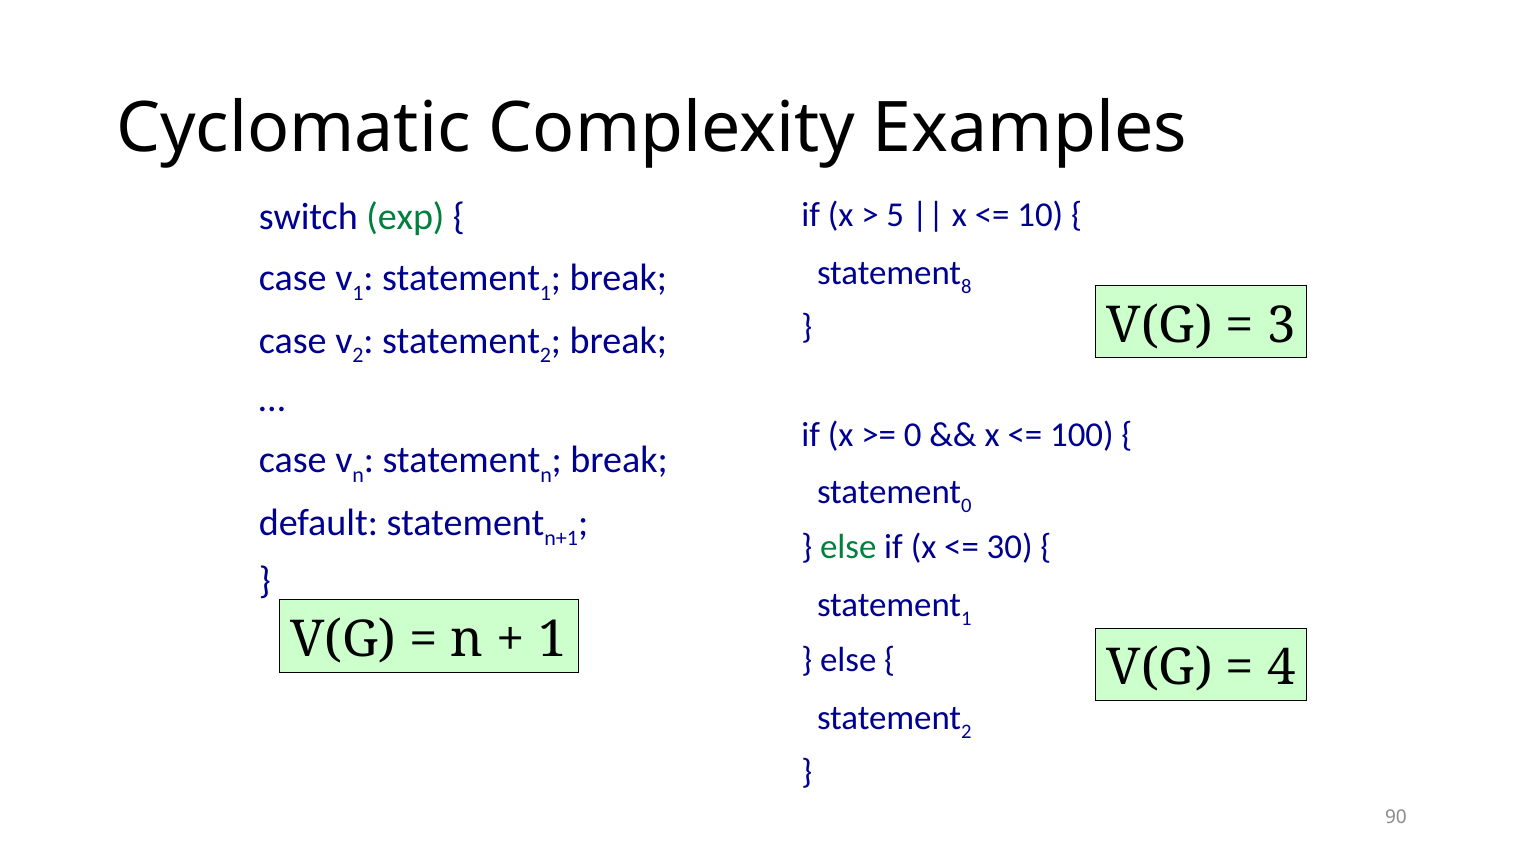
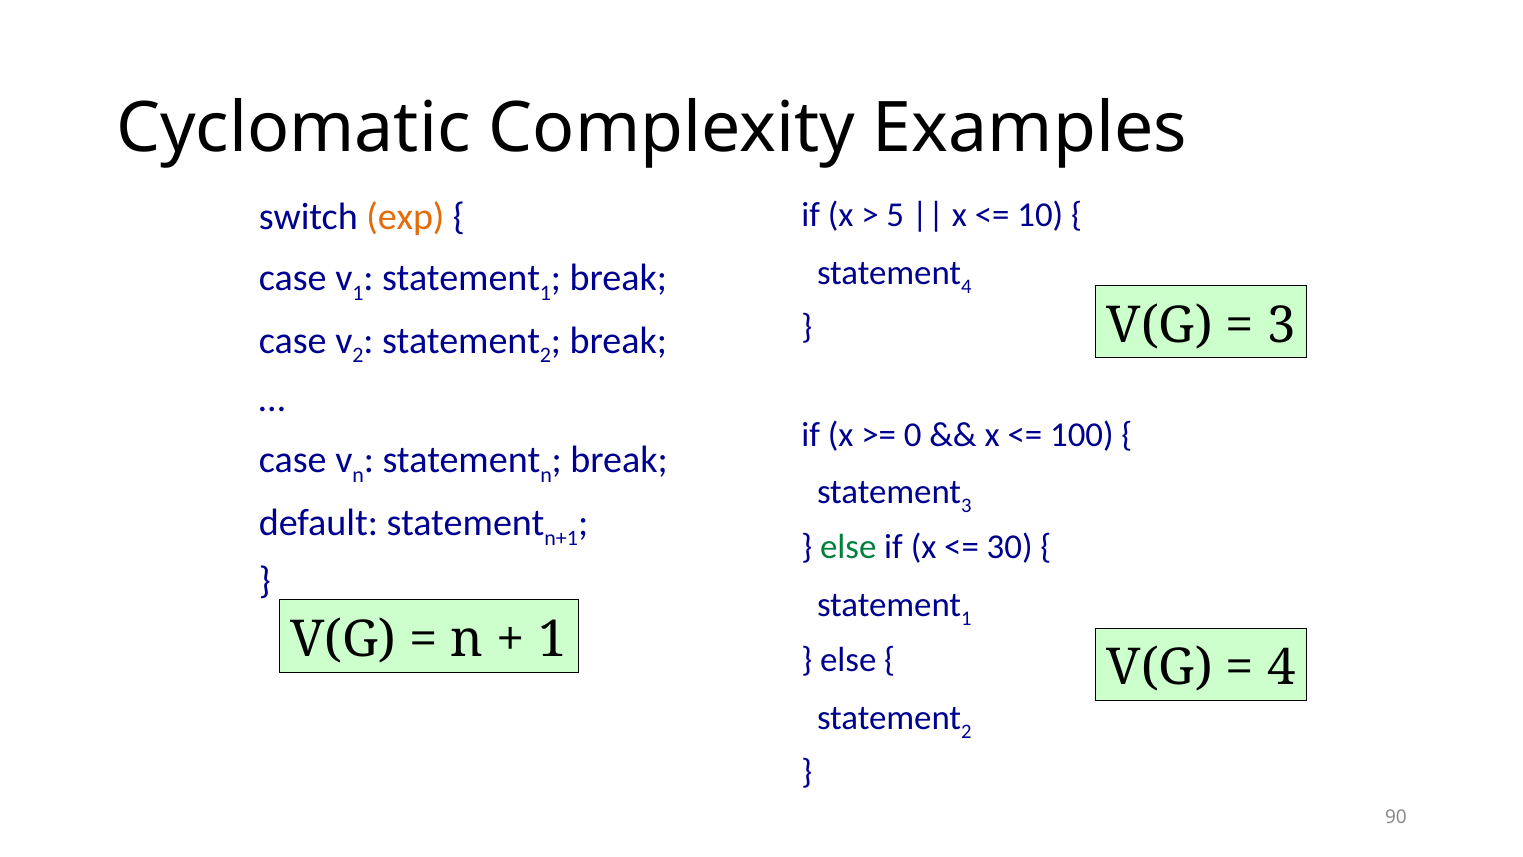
exp colour: green -> orange
8 at (966, 286): 8 -> 4
0 at (966, 506): 0 -> 3
